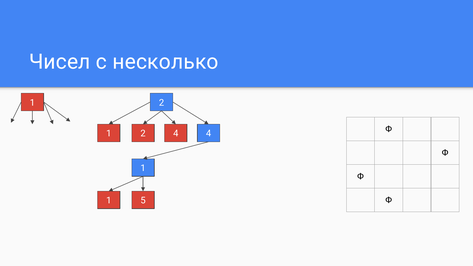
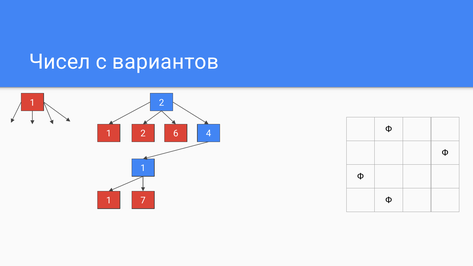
несколько: несколько -> вариантов
2 4: 4 -> 6
5: 5 -> 7
